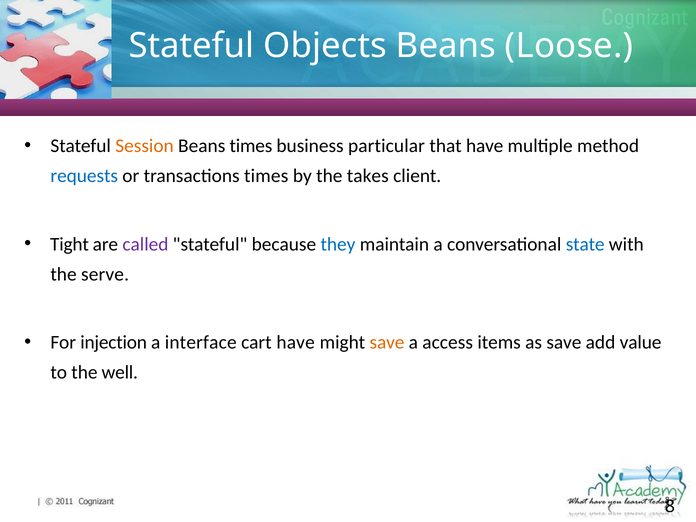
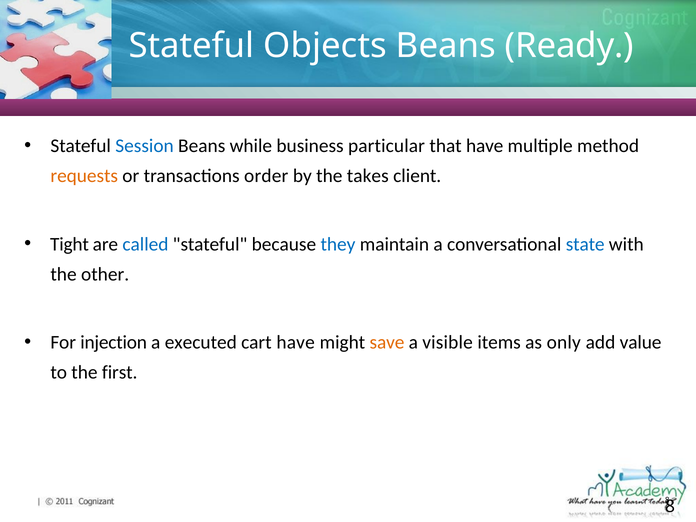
Loose: Loose -> Ready
Session colour: orange -> blue
Beans times: times -> while
requests colour: blue -> orange
transactions times: times -> order
called colour: purple -> blue
serve: serve -> other
interface: interface -> executed
access: access -> visible
as save: save -> only
well: well -> first
